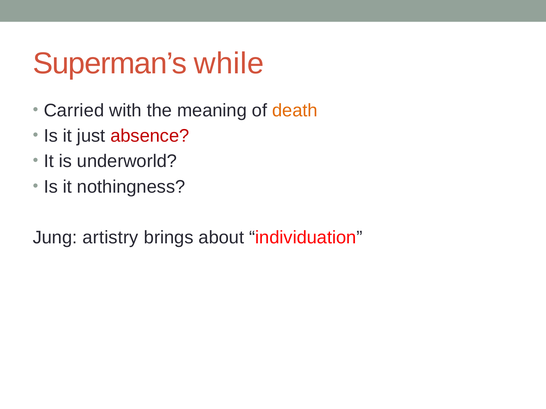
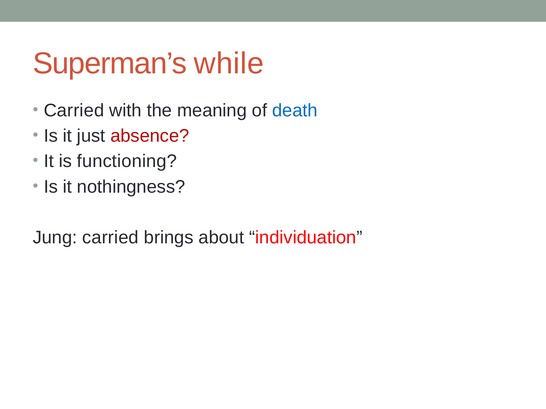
death colour: orange -> blue
underworld: underworld -> functioning
Jung artistry: artistry -> carried
